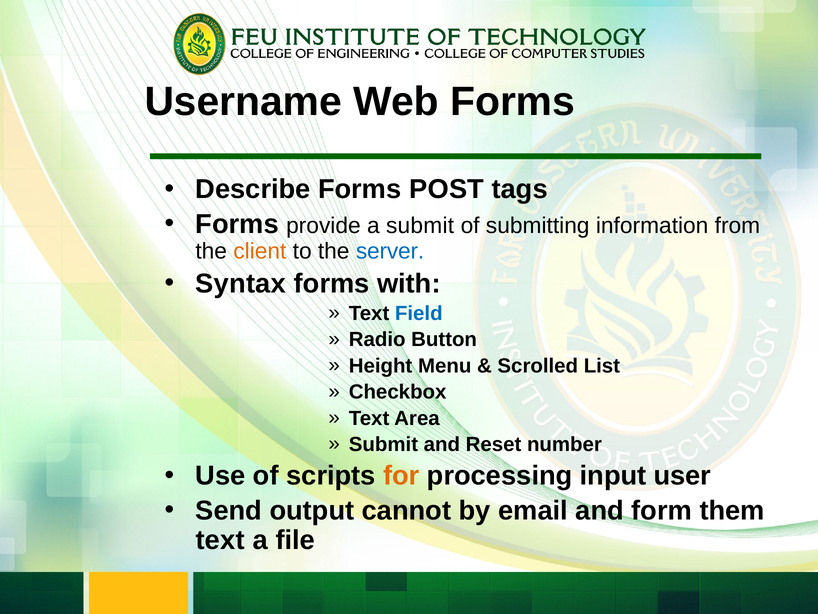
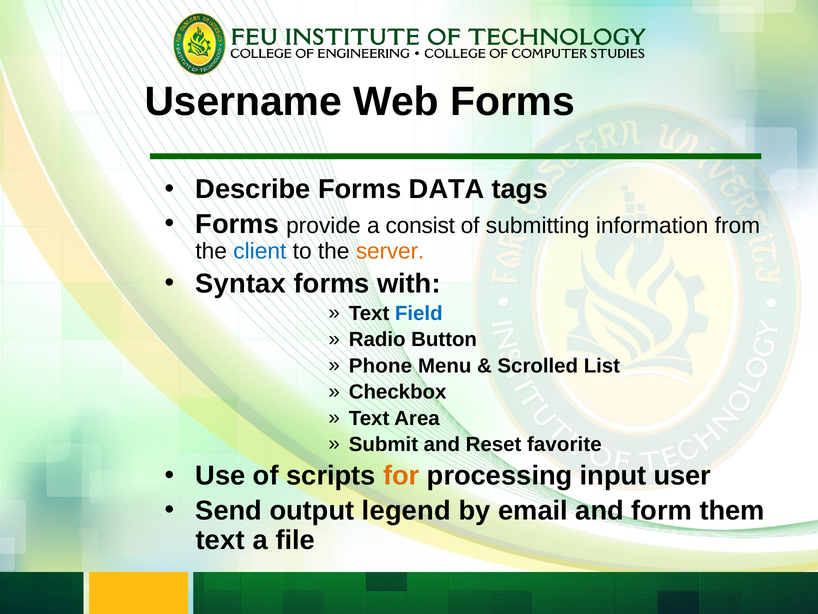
POST: POST -> DATA
a submit: submit -> consist
client colour: orange -> blue
server colour: blue -> orange
Height: Height -> Phone
number: number -> favorite
cannot: cannot -> legend
